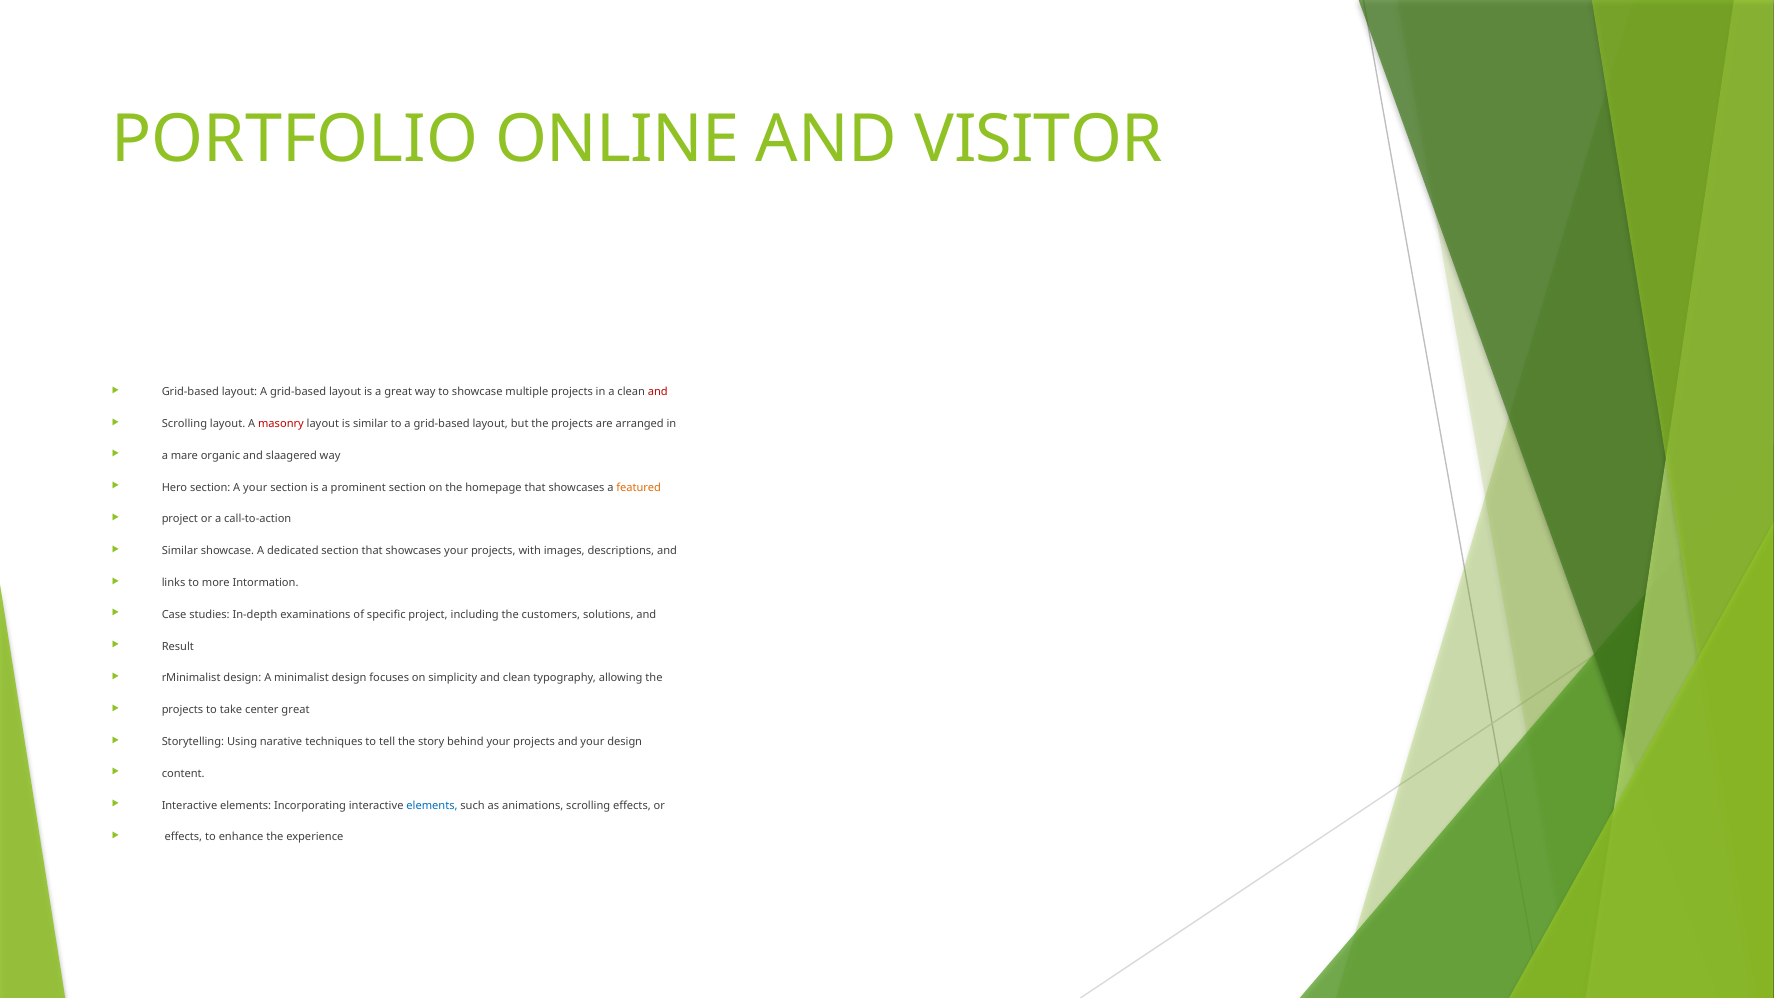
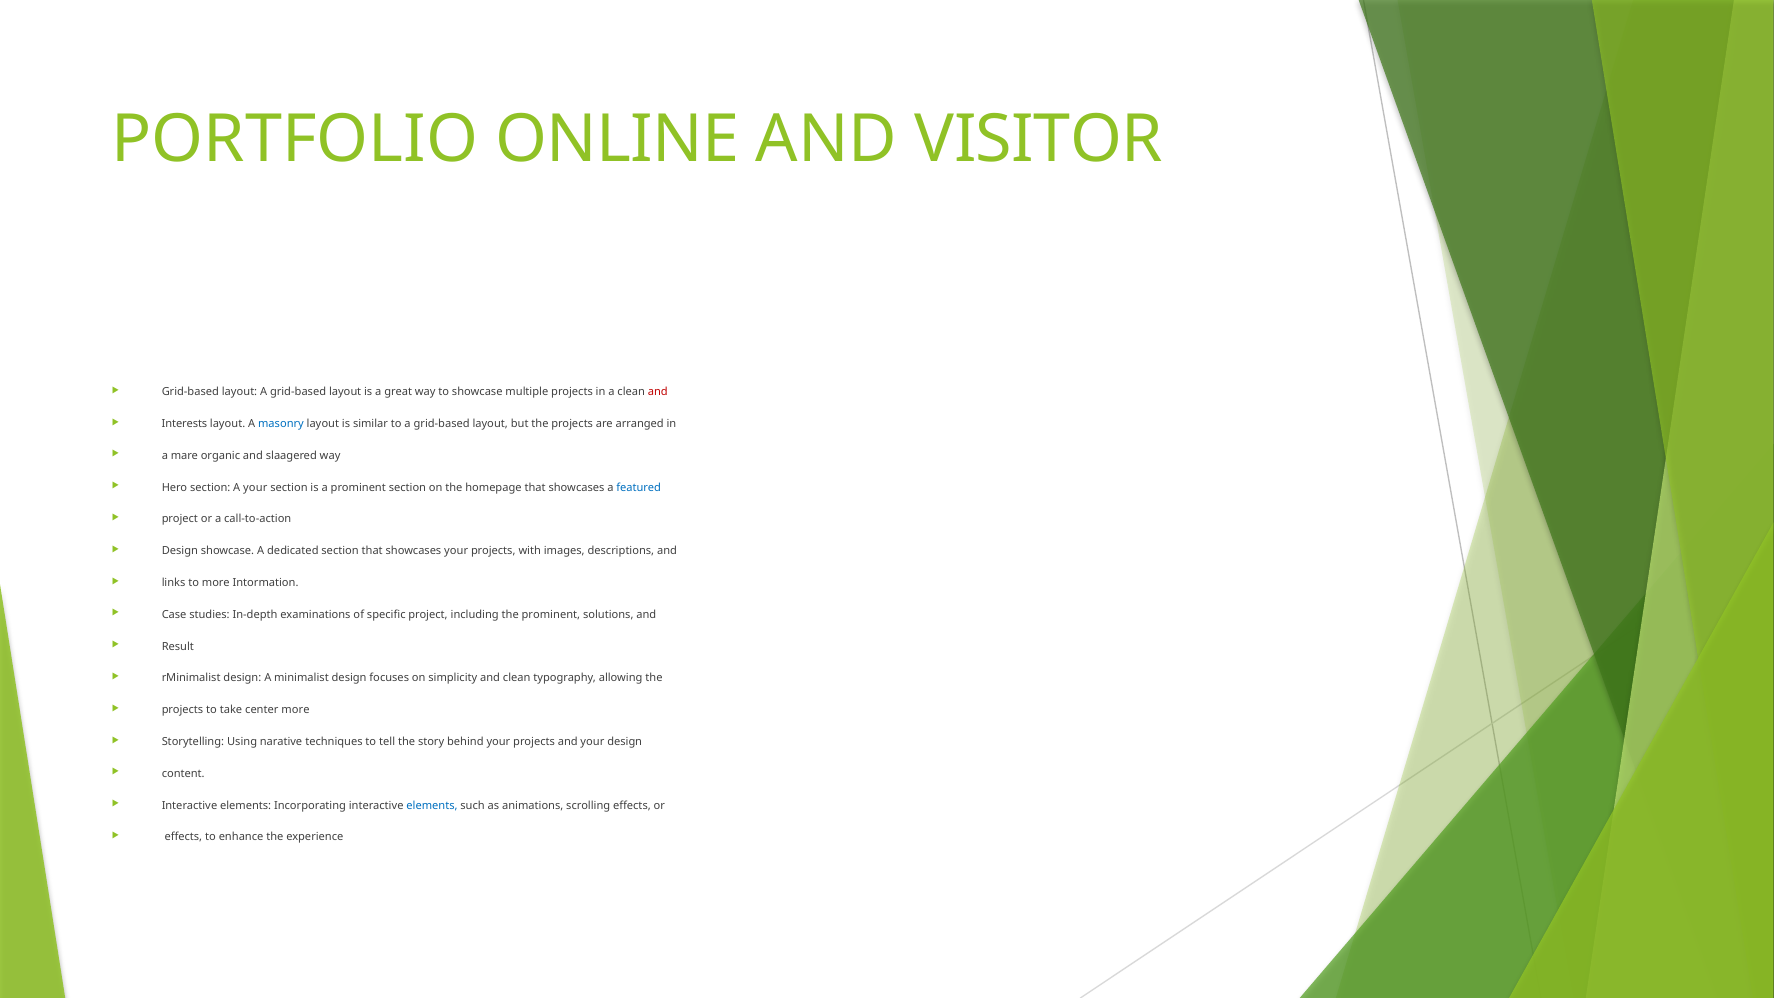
Scrolling at (184, 424): Scrolling -> Interests
masonry colour: red -> blue
featured colour: orange -> blue
Similar at (180, 551): Similar -> Design
the customers: customers -> prominent
center great: great -> more
